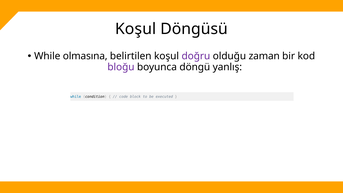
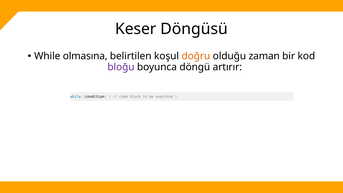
Koşul at (136, 29): Koşul -> Keser
doğru colour: purple -> orange
yanlış: yanlış -> artırır
